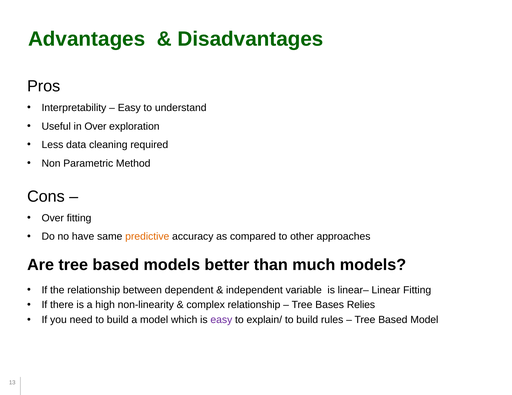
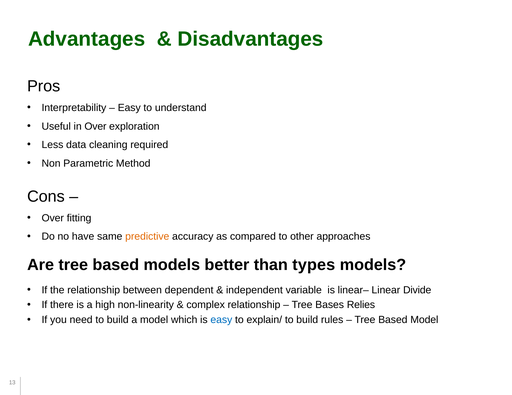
much: much -> types
Linear Fitting: Fitting -> Divide
easy at (221, 320) colour: purple -> blue
